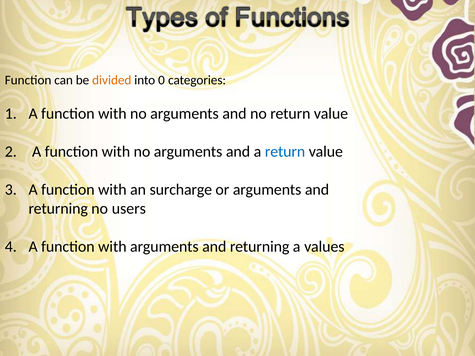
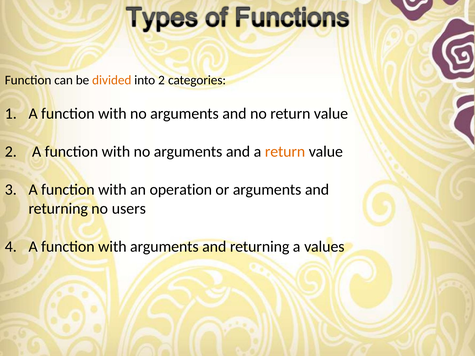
into 0: 0 -> 2
return at (285, 152) colour: blue -> orange
surcharge: surcharge -> operation
